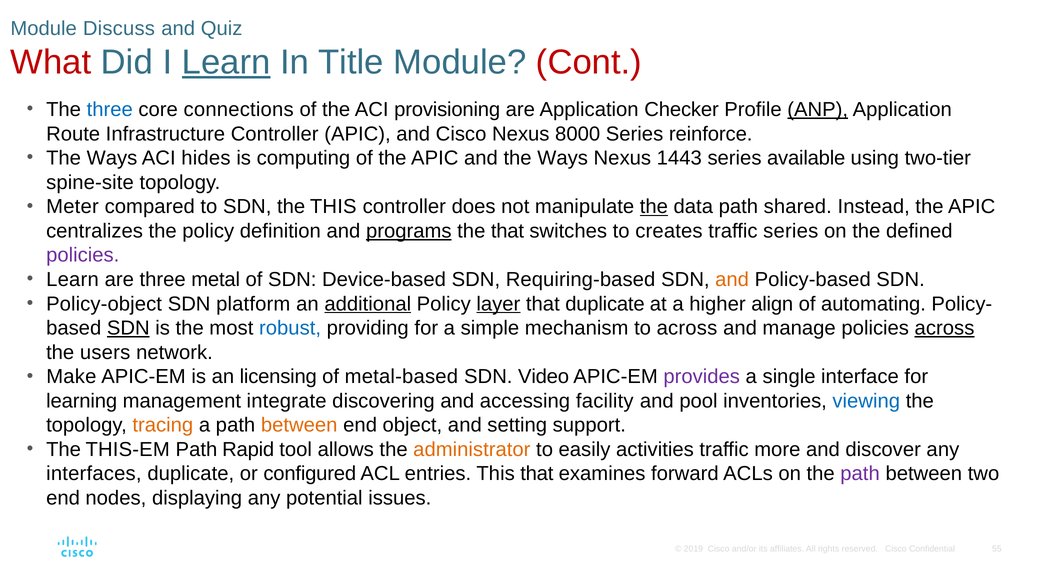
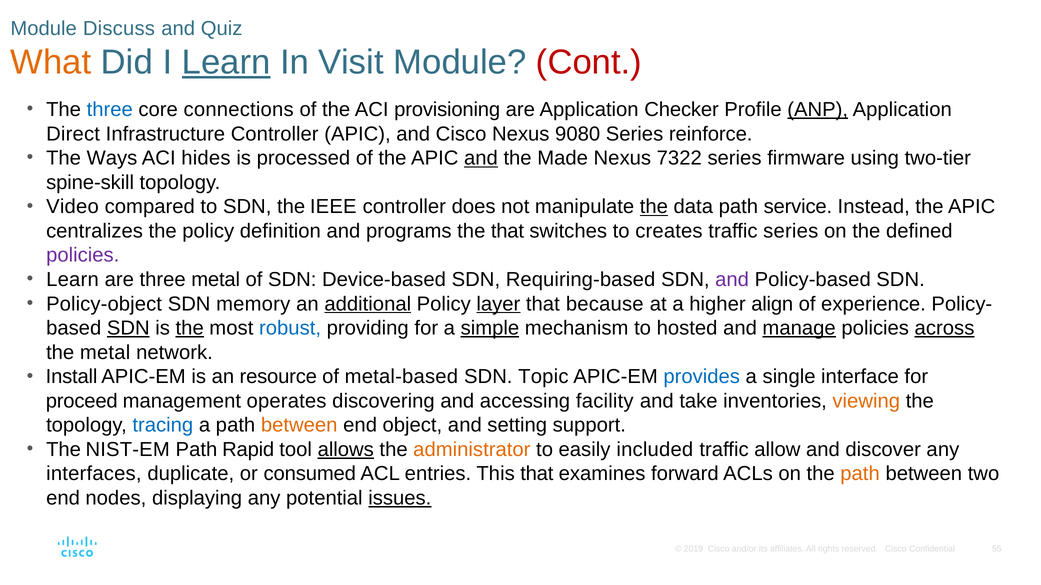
What colour: red -> orange
Title: Title -> Visit
Route: Route -> Direct
8000: 8000 -> 9080
computing: computing -> processed
and at (481, 158) underline: none -> present
Ways at (563, 158): Ways -> Made
1443: 1443 -> 7322
available: available -> firmware
spine-site: spine-site -> spine-skill
Meter: Meter -> Video
the THIS: THIS -> IEEE
shared: shared -> service
programs underline: present -> none
and at (732, 280) colour: orange -> purple
platform: platform -> memory
that duplicate: duplicate -> because
automating: automating -> experience
the at (190, 328) underline: none -> present
simple underline: none -> present
to across: across -> hosted
manage underline: none -> present
the users: users -> metal
Make: Make -> Install
licensing: licensing -> resource
Video: Video -> Topic
provides colour: purple -> blue
learning: learning -> proceed
integrate: integrate -> operates
pool: pool -> take
viewing colour: blue -> orange
tracing colour: orange -> blue
THIS-EM: THIS-EM -> NIST-EM
allows underline: none -> present
activities: activities -> included
more: more -> allow
configured: configured -> consumed
path at (860, 474) colour: purple -> orange
issues underline: none -> present
